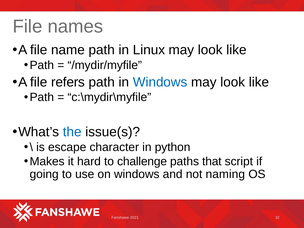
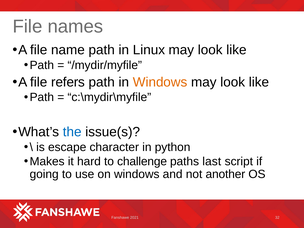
Windows at (160, 82) colour: blue -> orange
that: that -> last
naming: naming -> another
